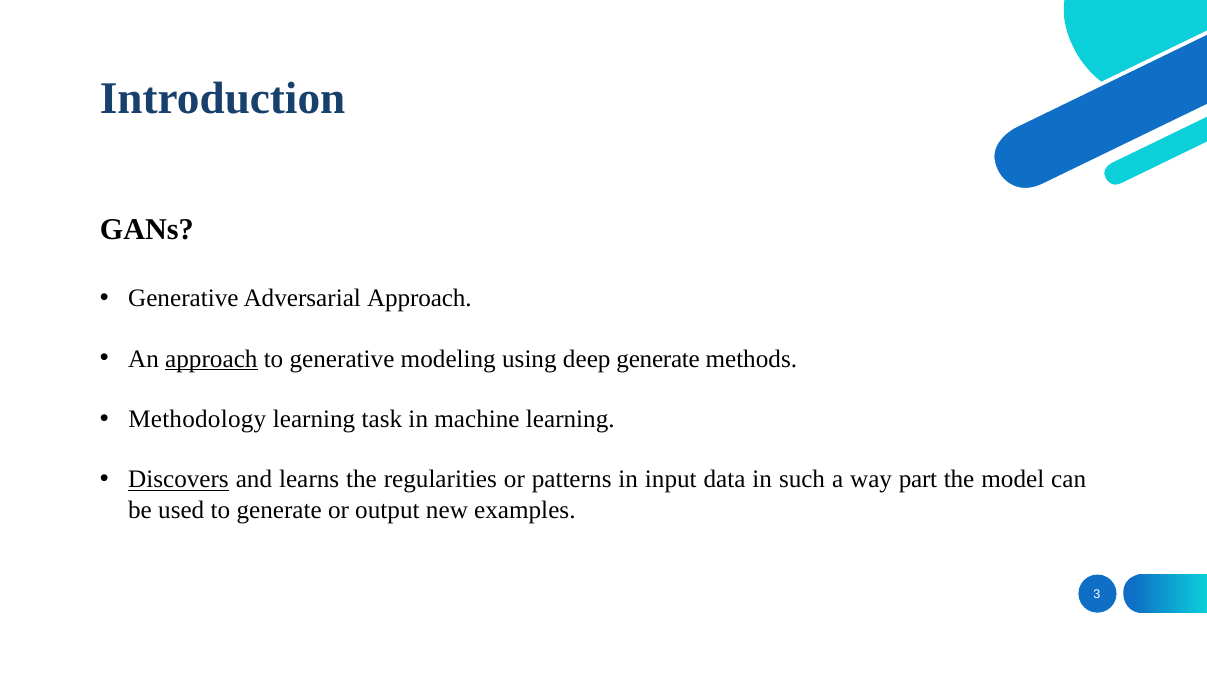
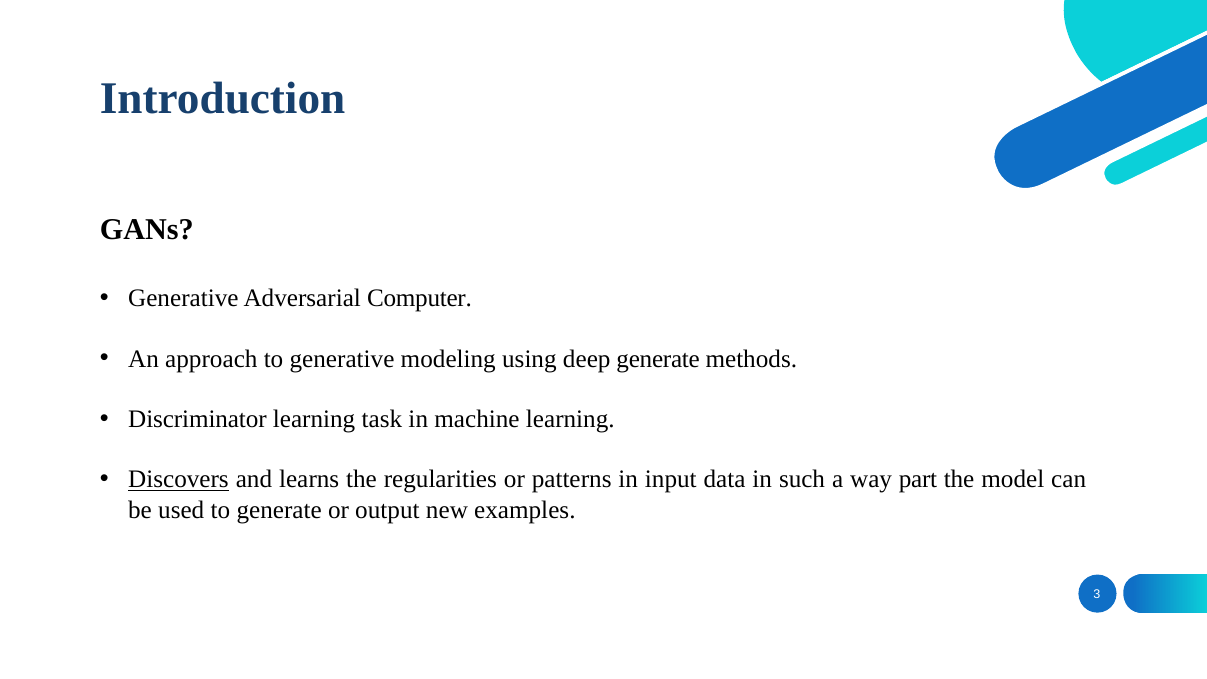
Adversarial Approach: Approach -> Computer
approach at (211, 359) underline: present -> none
Methodology: Methodology -> Discriminator
